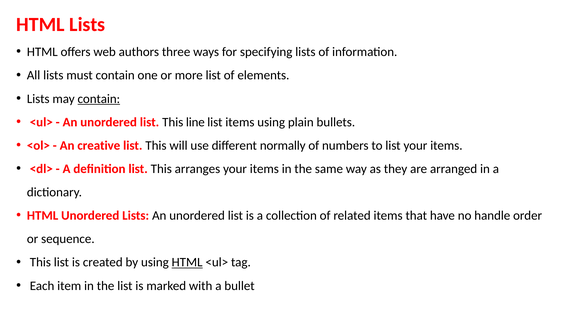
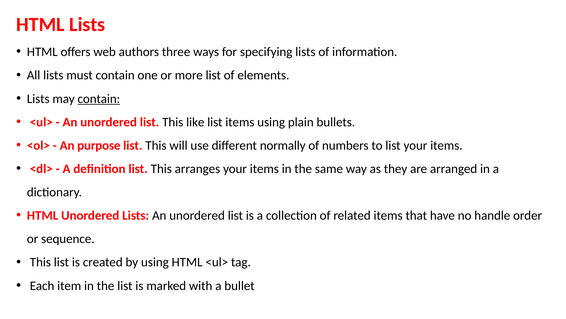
line: line -> like
creative: creative -> purpose
HTML at (187, 262) underline: present -> none
